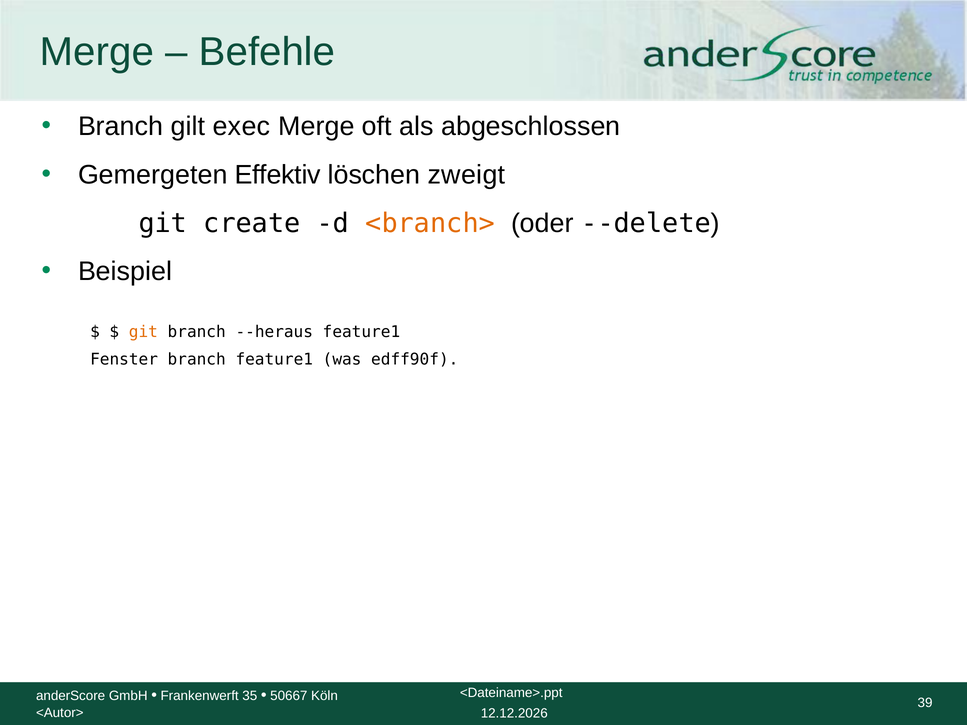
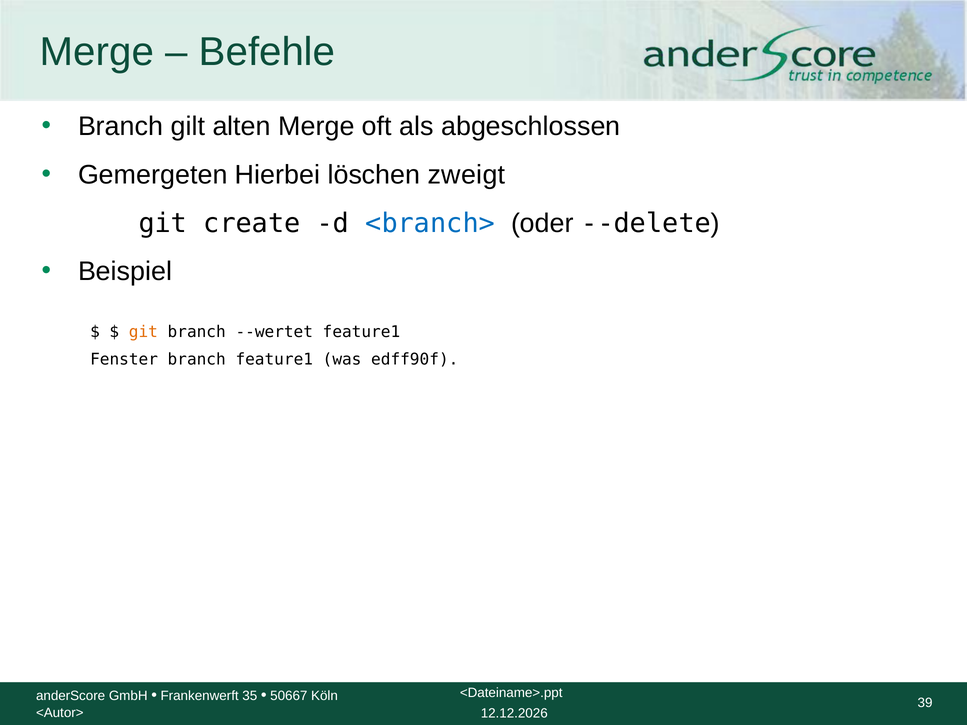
exec: exec -> alten
Effektiv: Effektiv -> Hierbei
<branch> colour: orange -> blue
--heraus: --heraus -> --wertet
